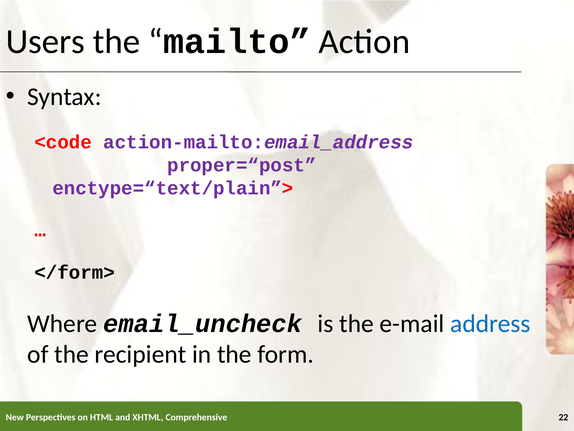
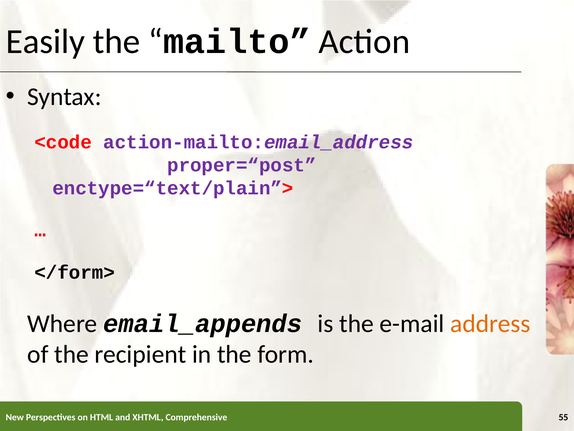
Users: Users -> Easily
email_uncheck: email_uncheck -> email_appends
address colour: blue -> orange
22: 22 -> 55
